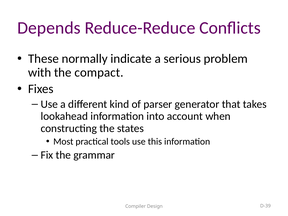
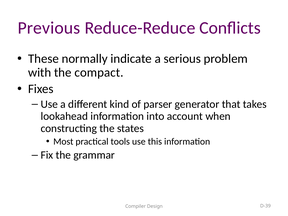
Depends: Depends -> Previous
